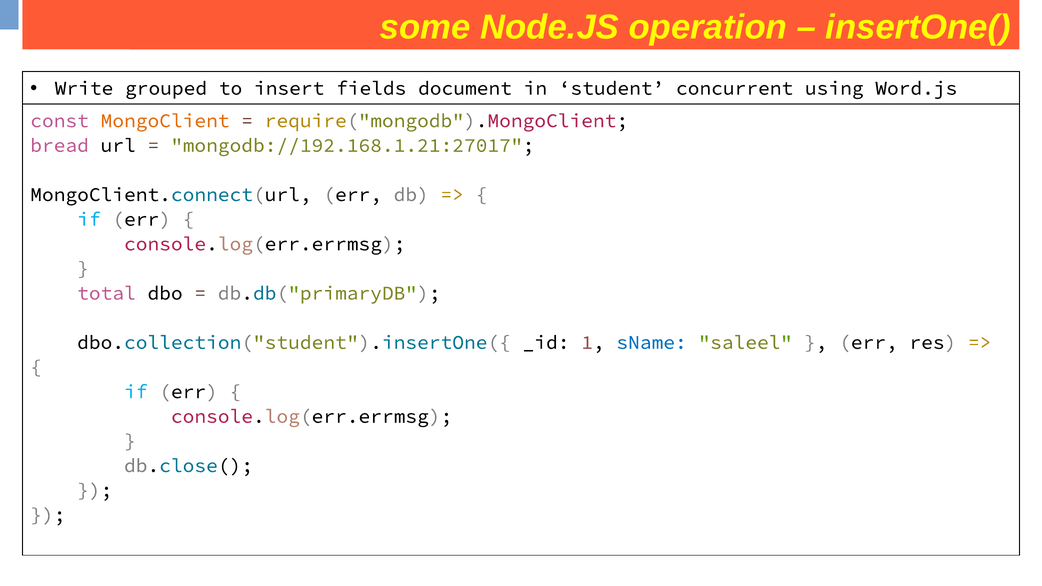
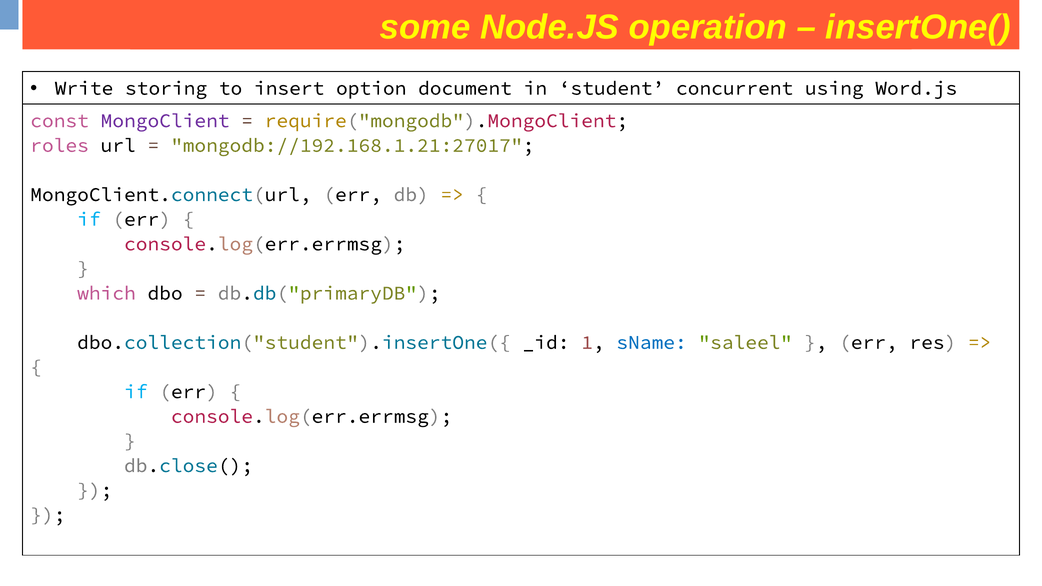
grouped: grouped -> storing
fields: fields -> option
MongoClient colour: orange -> purple
bread: bread -> roles
total: total -> which
